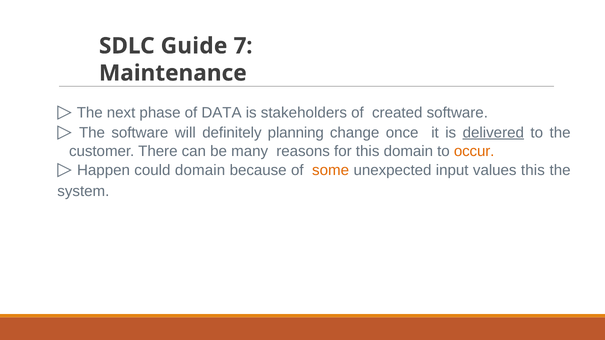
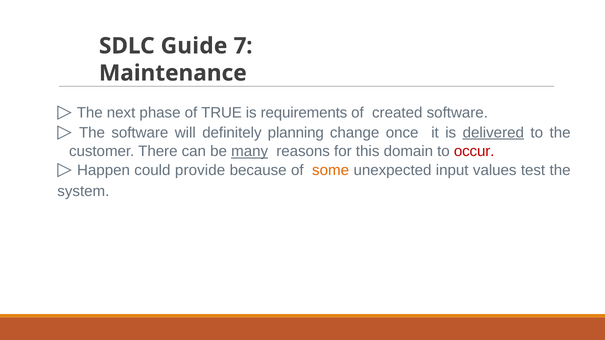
DATA: DATA -> TRUE
stakeholders: stakeholders -> requirements
many underline: none -> present
occur colour: orange -> red
could domain: domain -> provide
values this: this -> test
